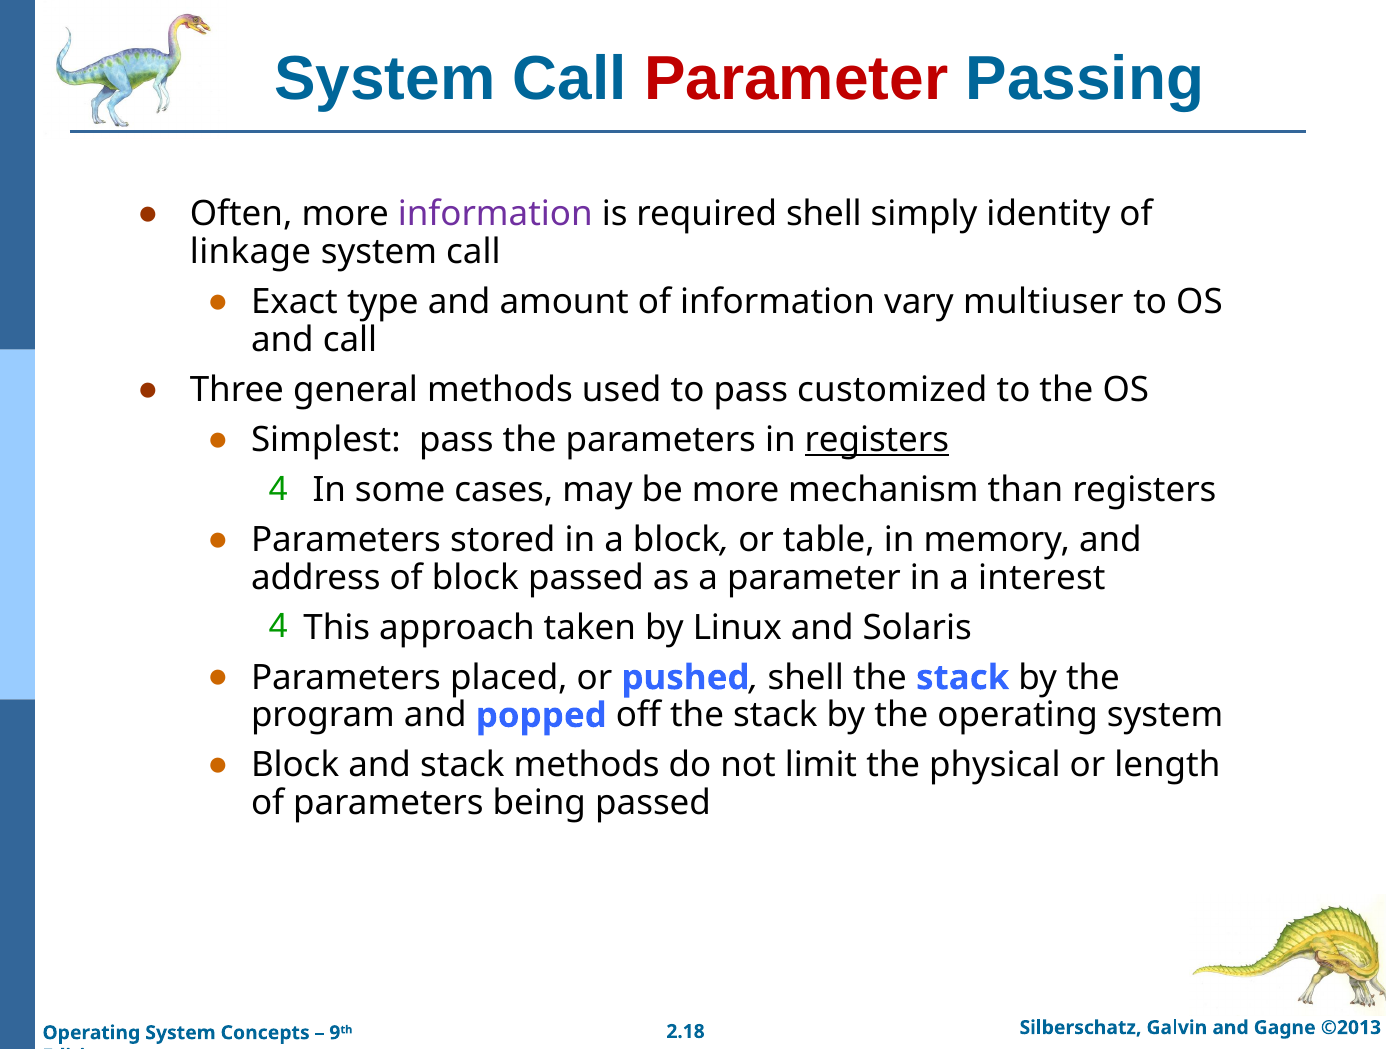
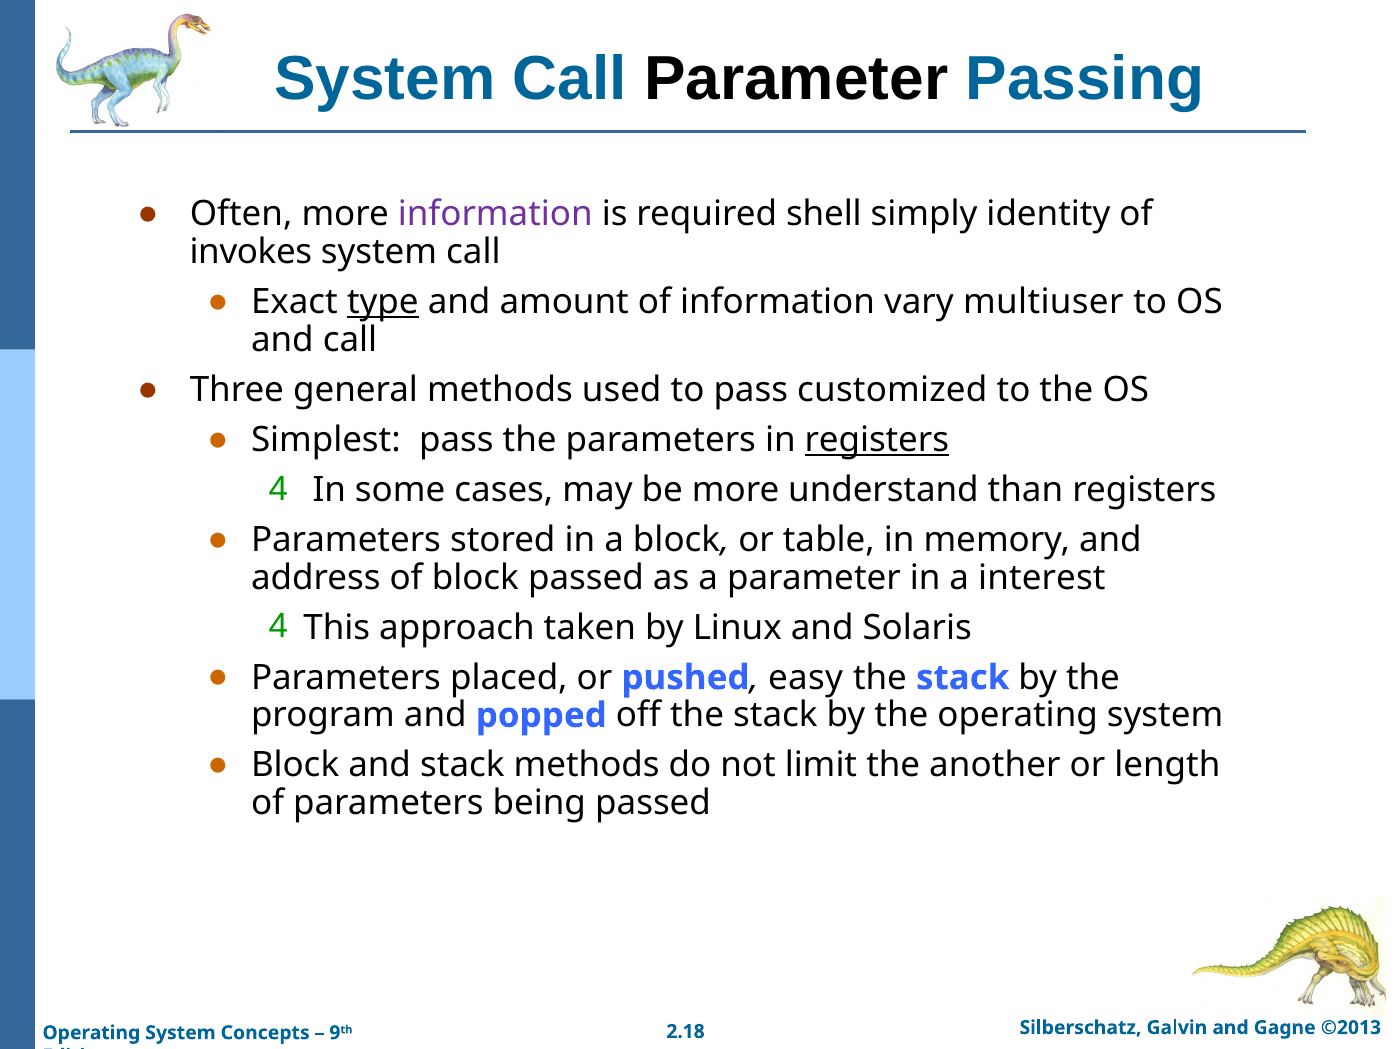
Parameter at (796, 79) colour: red -> black
linkage: linkage -> invokes
type underline: none -> present
mechanism: mechanism -> understand
shell at (806, 678): shell -> easy
physical: physical -> another
